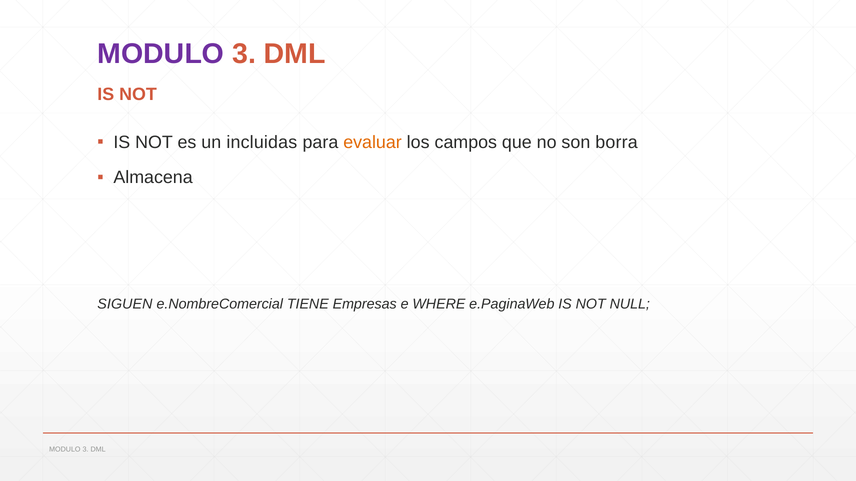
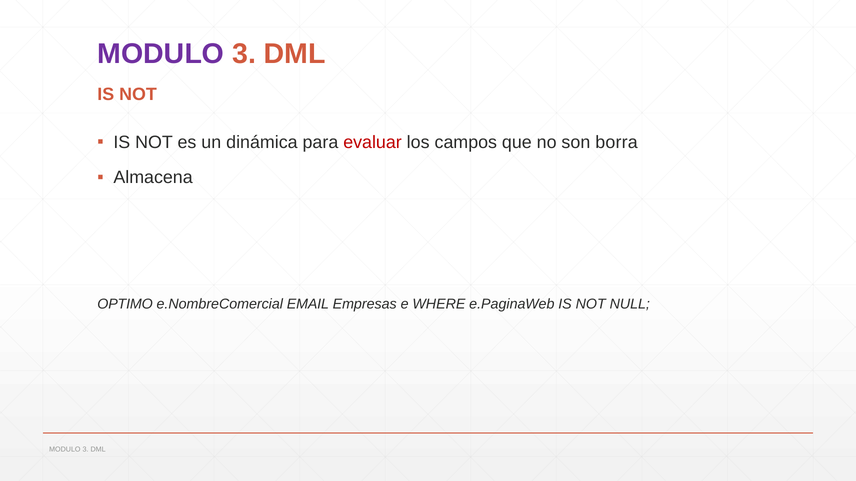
incluidas: incluidas -> dinámica
evaluar colour: orange -> red
SIGUEN: SIGUEN -> OPTIMO
TIENE: TIENE -> EMAIL
